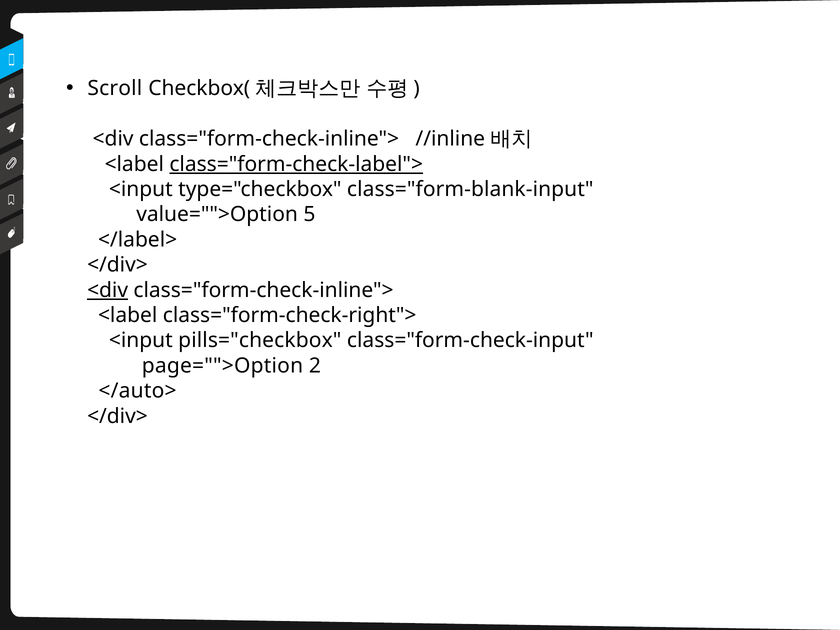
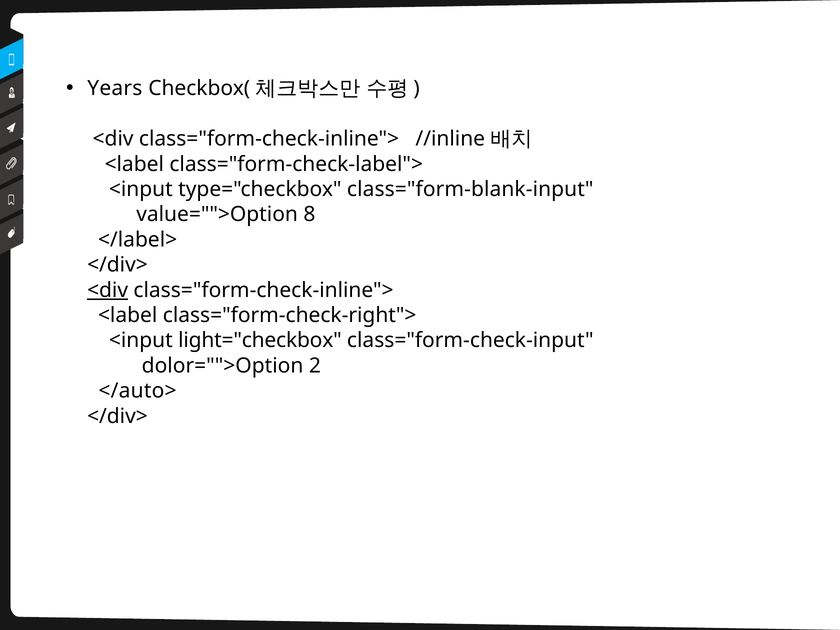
Scroll: Scroll -> Years
class="form-check-label"> underline: present -> none
5: 5 -> 8
pills="checkbox: pills="checkbox -> light="checkbox
page="">Option: page="">Option -> dolor="">Option
